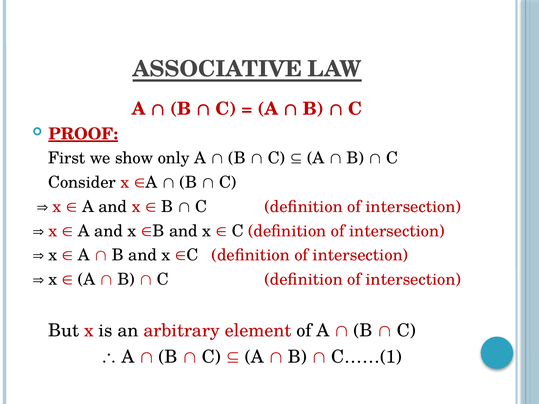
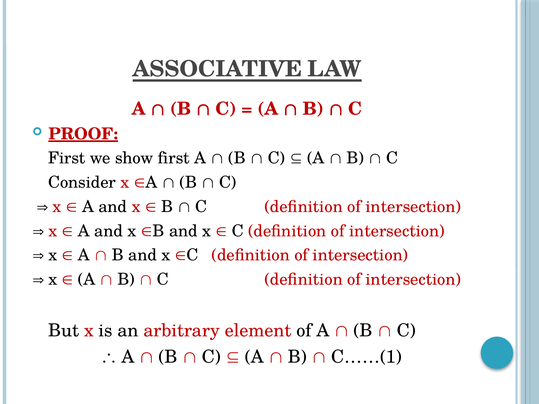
show only: only -> first
